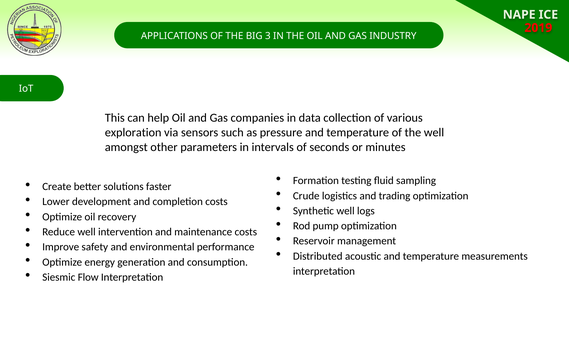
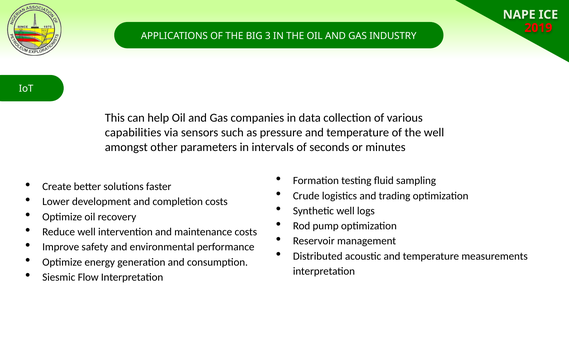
exploration: exploration -> capabilities
